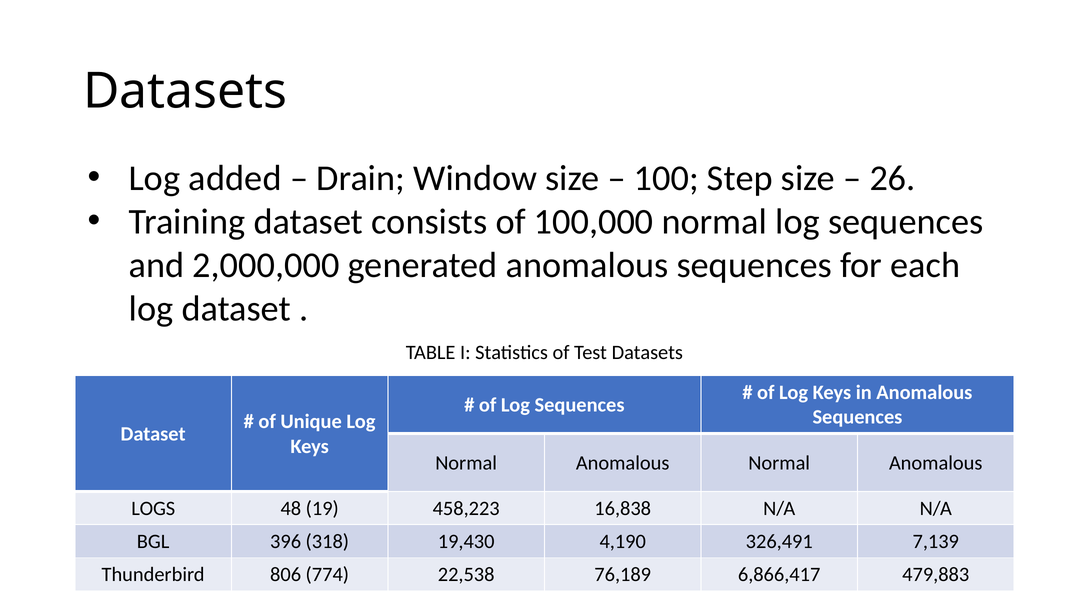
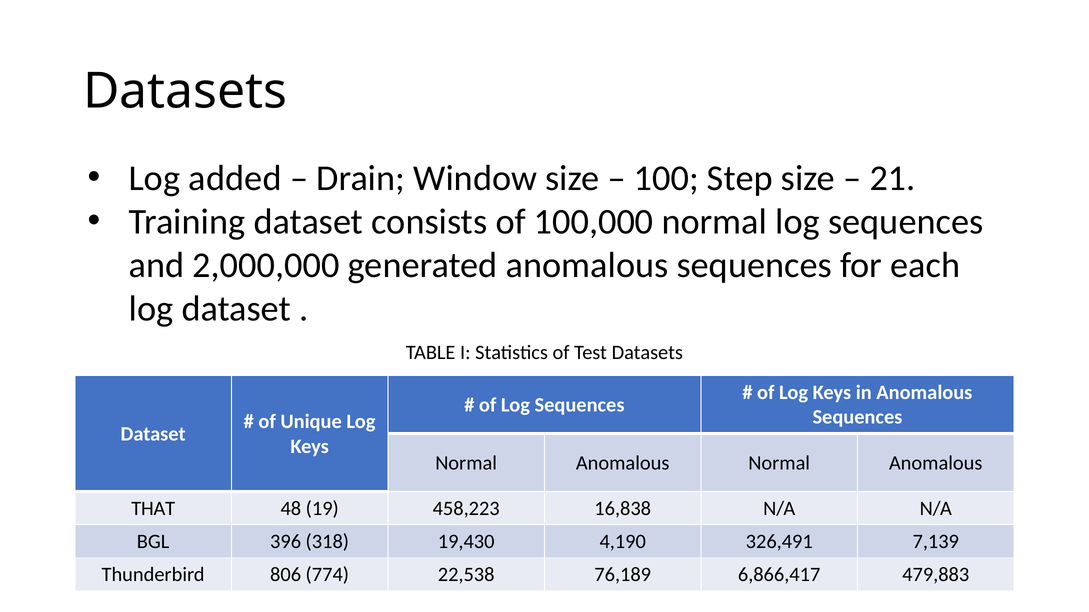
26 at (892, 179): 26 -> 21
LOGS: LOGS -> THAT
